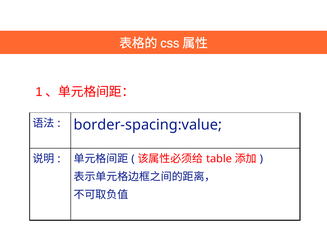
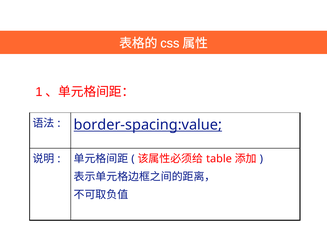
border-spacing:value underline: none -> present
